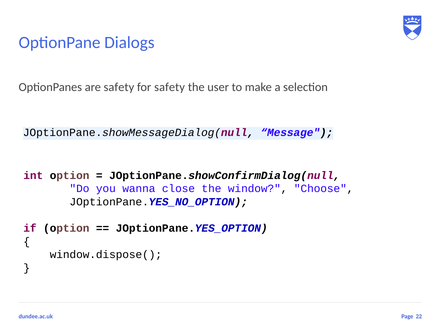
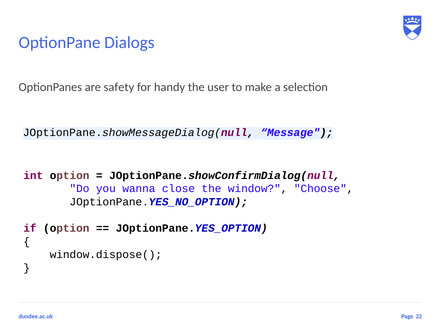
for safety: safety -> handy
